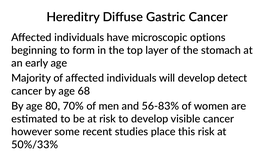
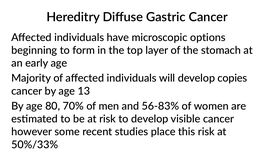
detect: detect -> copies
68: 68 -> 13
